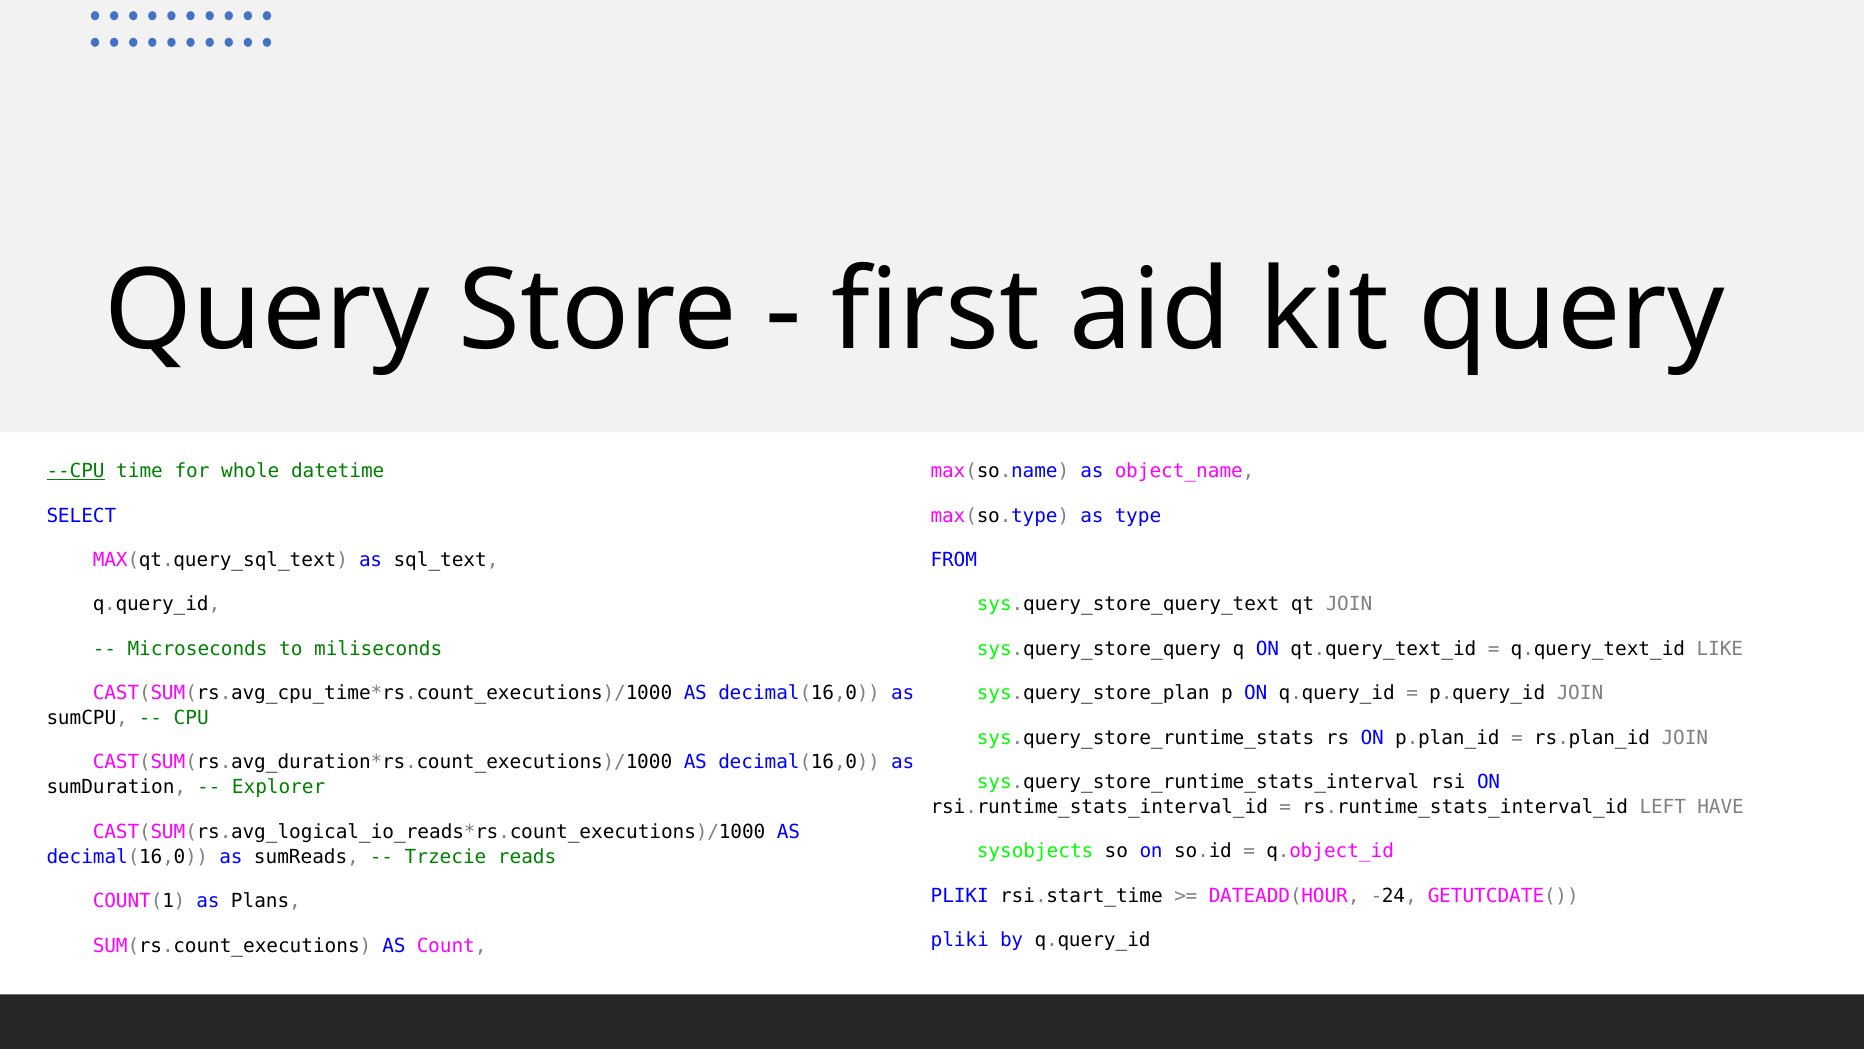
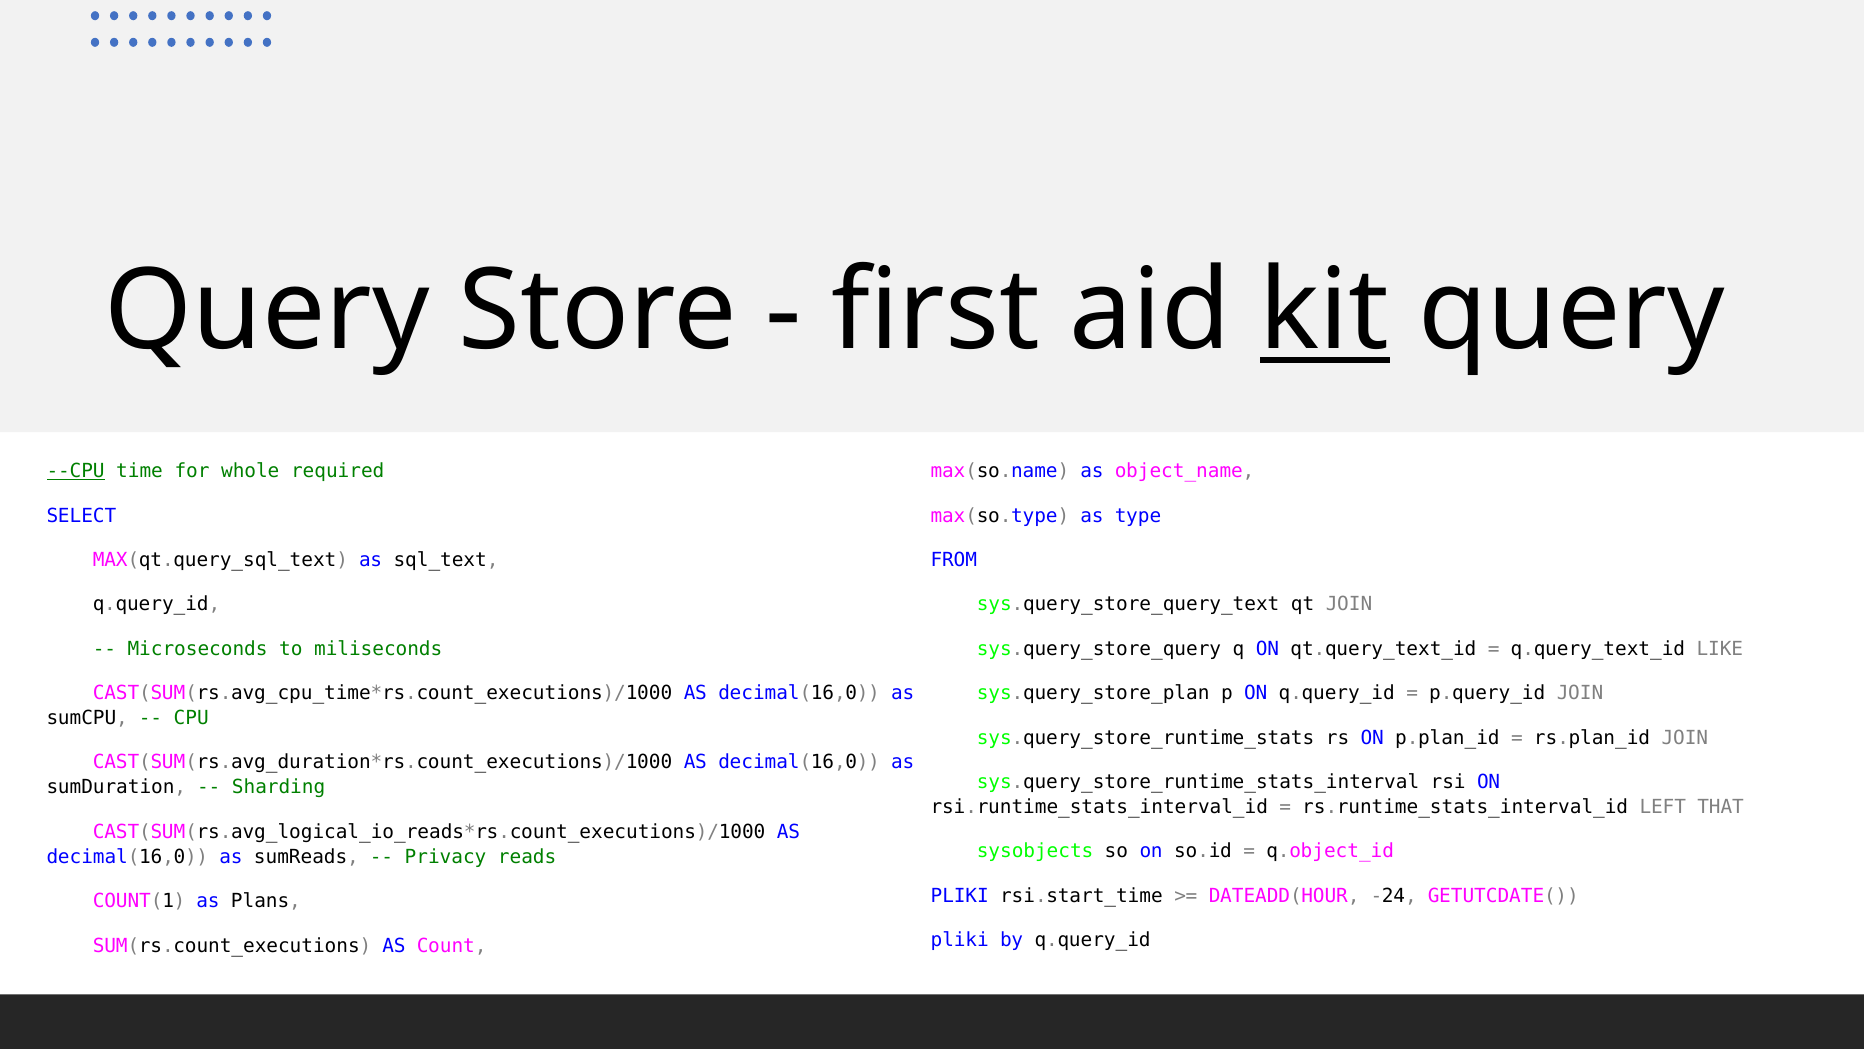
kit underline: none -> present
datetime: datetime -> required
Explorer: Explorer -> Sharding
HAVE: HAVE -> THAT
Trzecie: Trzecie -> Privacy
